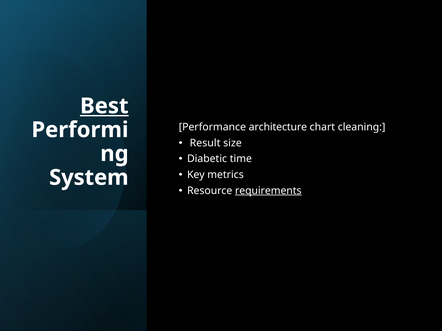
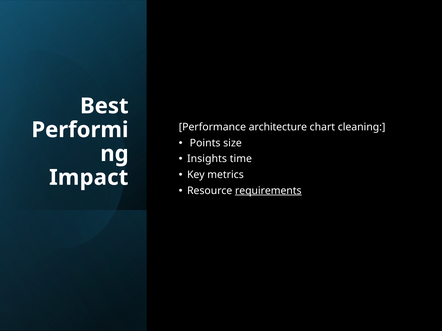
Best underline: present -> none
Result: Result -> Points
Diabetic: Diabetic -> Insights
System: System -> Impact
